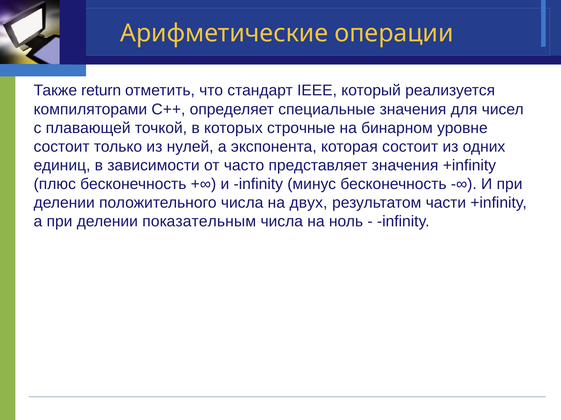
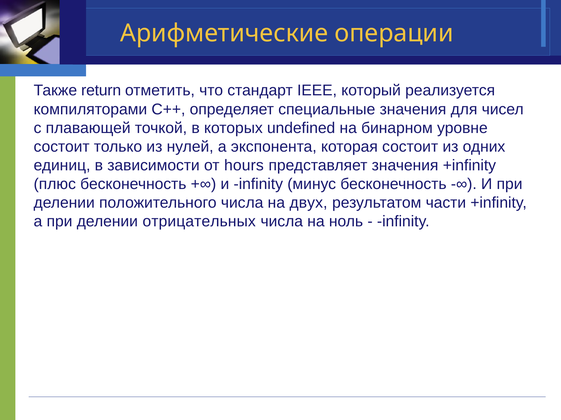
строчные: строчные -> undefined
часто: часто -> hours
показательным: показательным -> отрицательных
